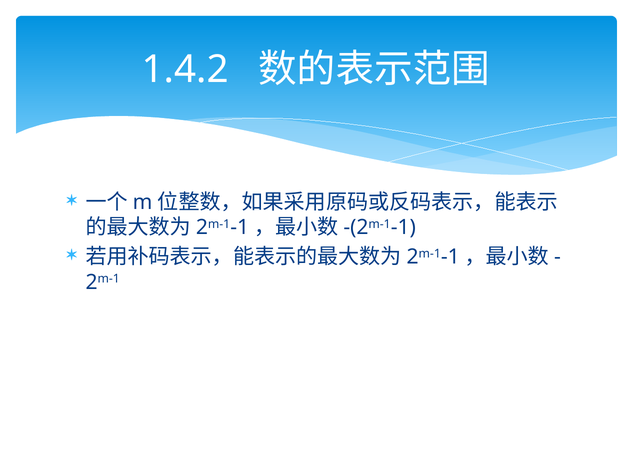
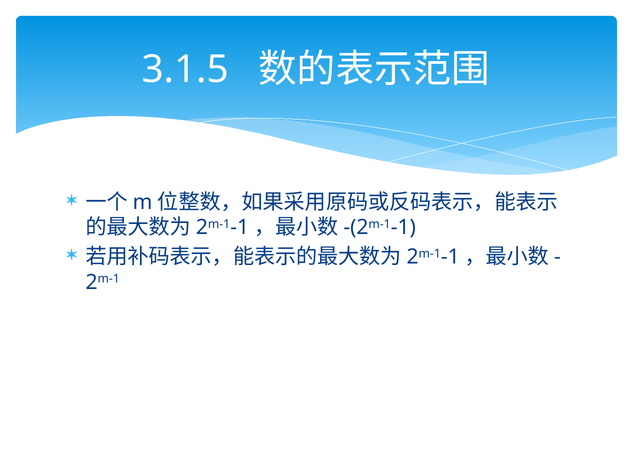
1.4.2: 1.4.2 -> 3.1.5
